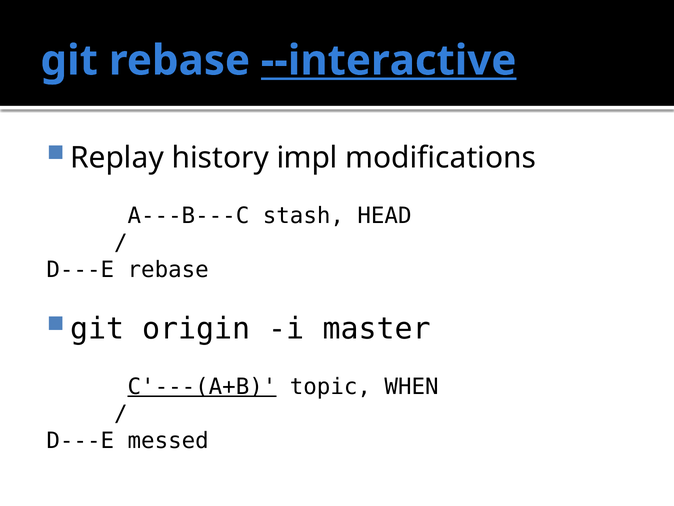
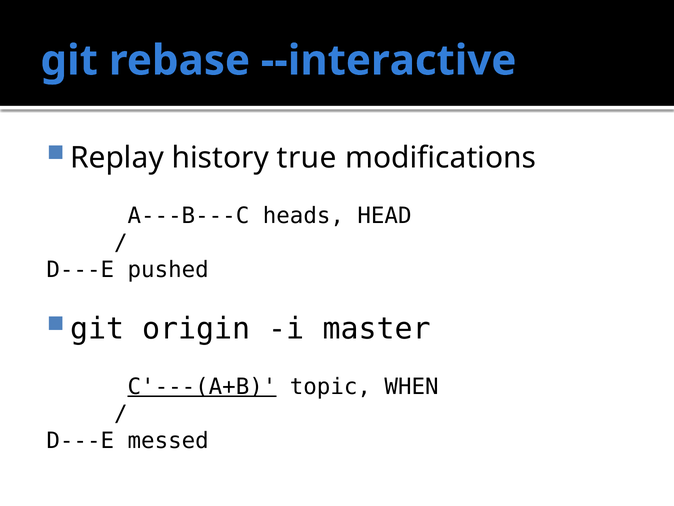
--interactive underline: present -> none
impl: impl -> true
stash: stash -> heads
D---E rebase: rebase -> pushed
